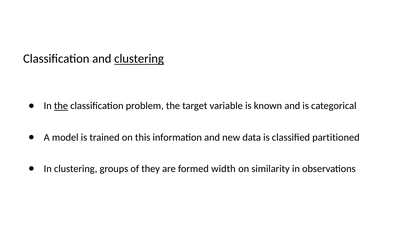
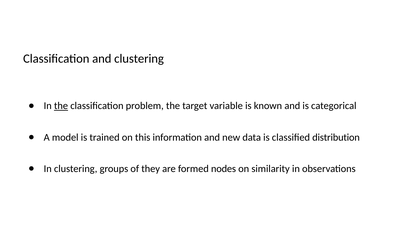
clustering at (139, 59) underline: present -> none
partitioned: partitioned -> distribution
width: width -> nodes
